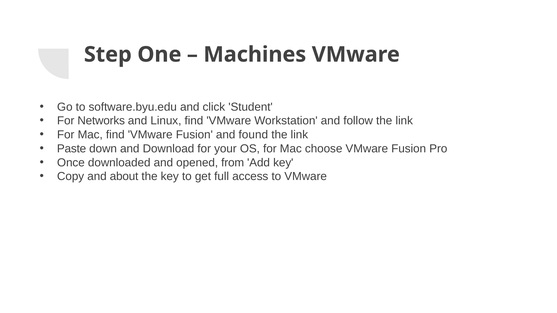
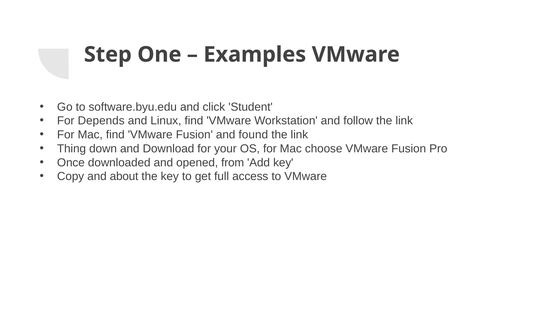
Machines: Machines -> Examples
Networks: Networks -> Depends
Paste: Paste -> Thing
